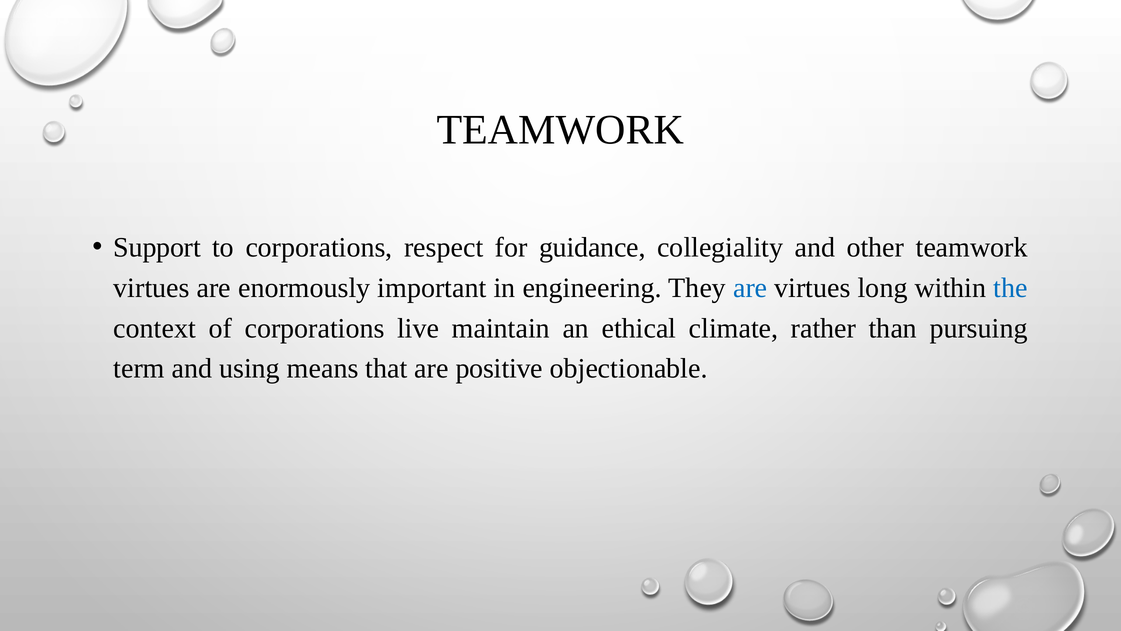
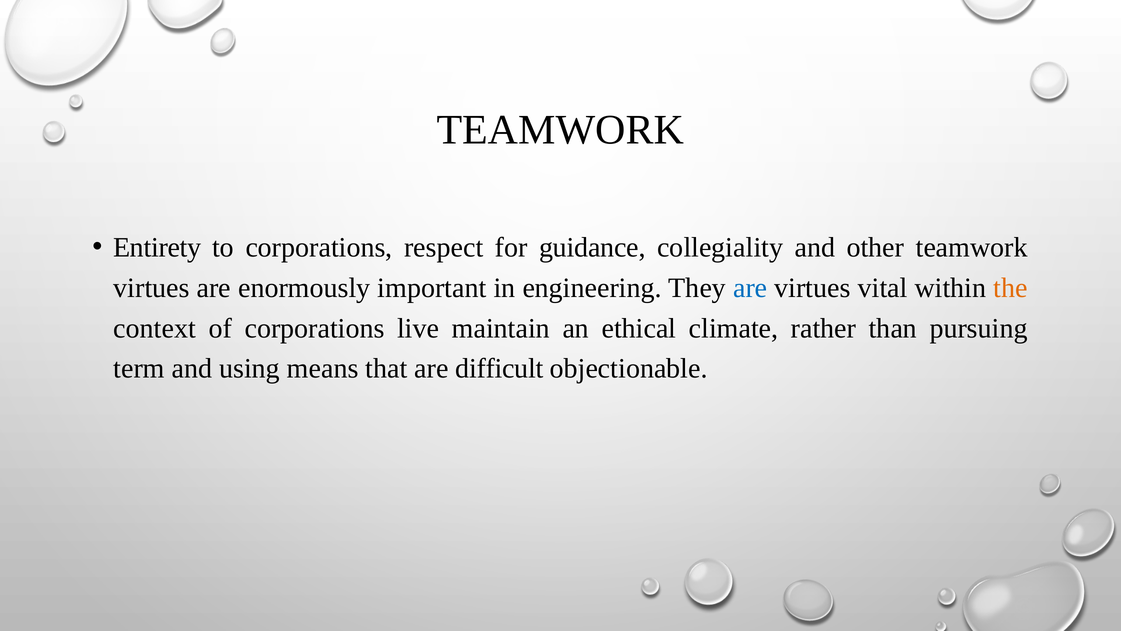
Support: Support -> Entirety
long: long -> vital
the colour: blue -> orange
positive: positive -> difficult
